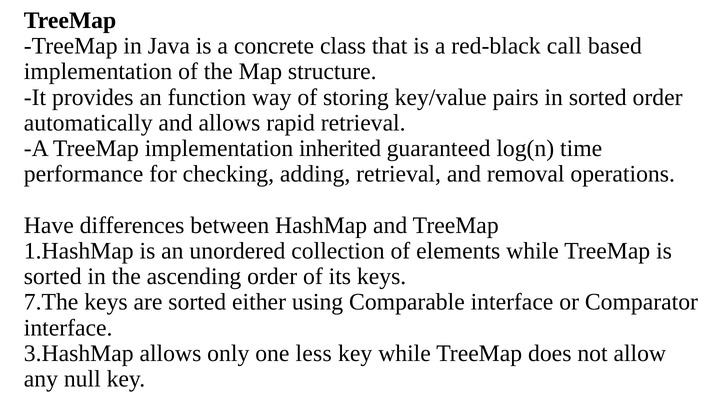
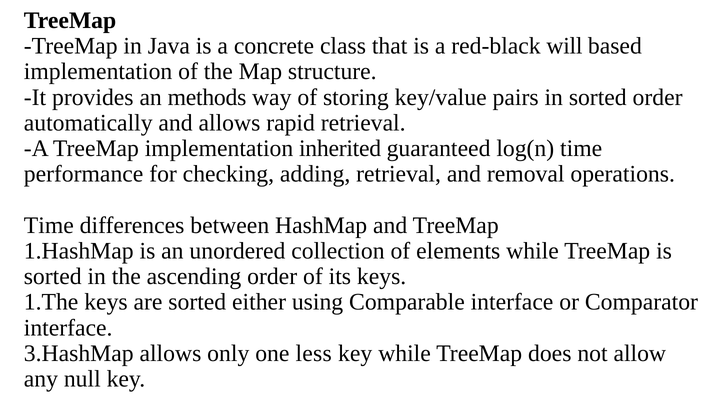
call: call -> will
function: function -> methods
Have at (49, 225): Have -> Time
7.The: 7.The -> 1.The
